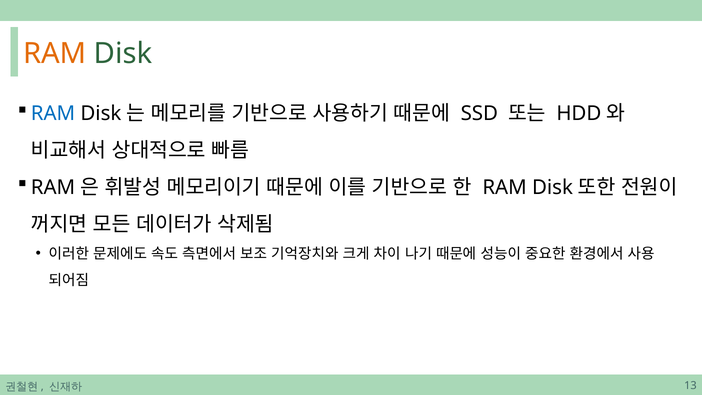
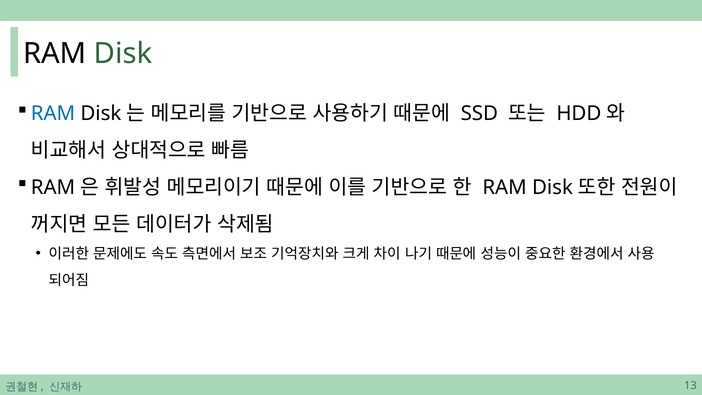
RAM at (55, 54) colour: orange -> black
